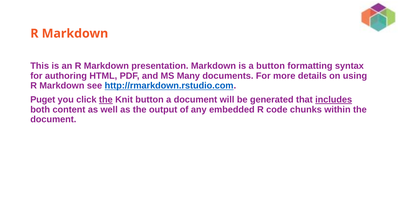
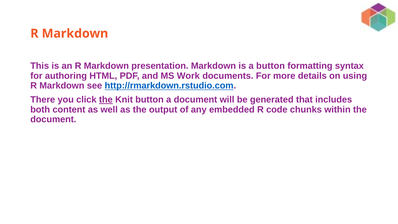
Many: Many -> Work
Puget: Puget -> There
includes underline: present -> none
